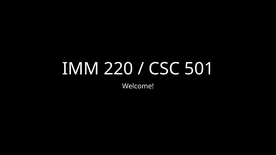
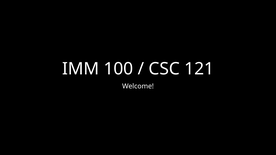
220: 220 -> 100
501: 501 -> 121
